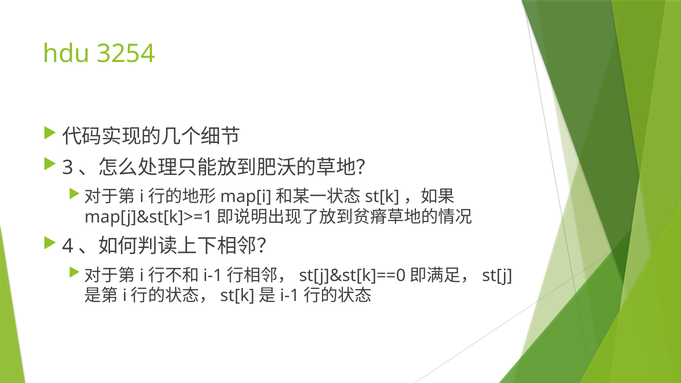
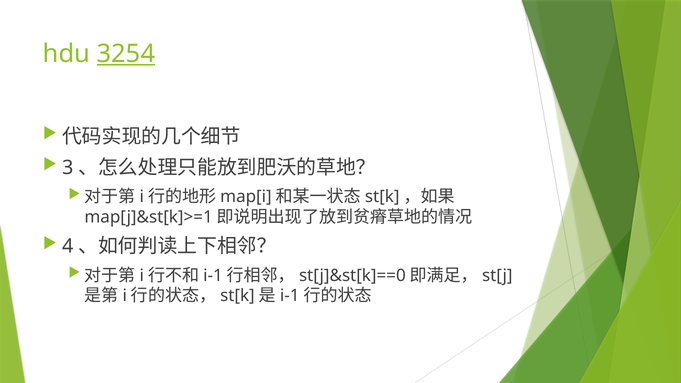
3254 underline: none -> present
